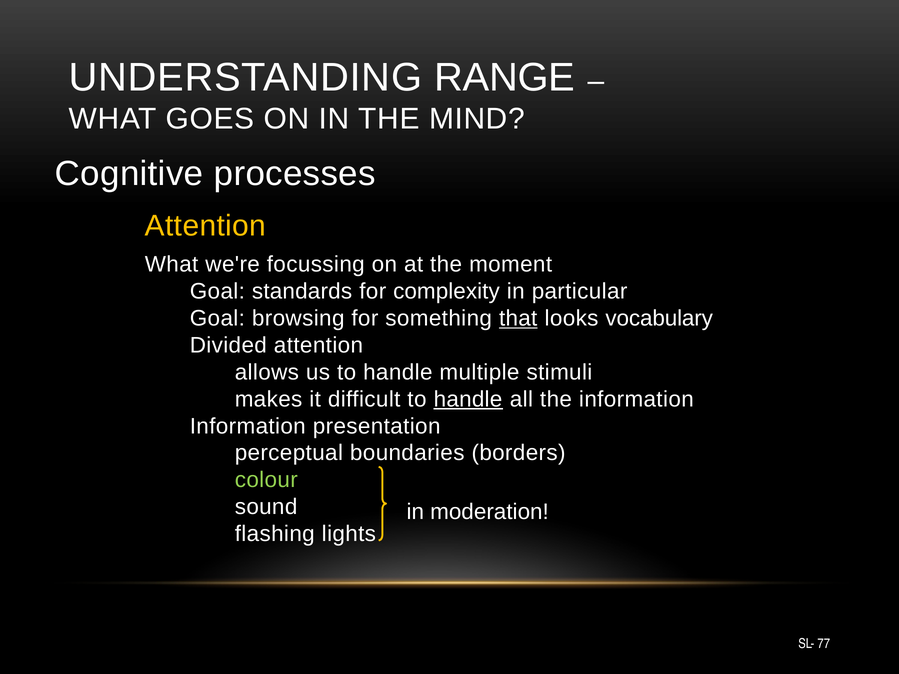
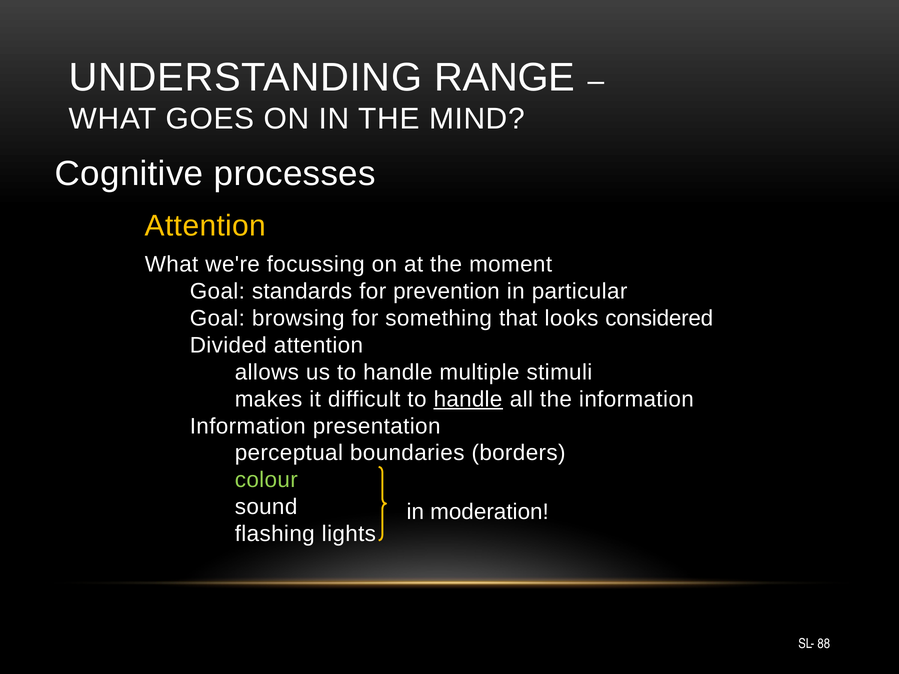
complexity: complexity -> prevention
that underline: present -> none
vocabulary: vocabulary -> considered
77: 77 -> 88
